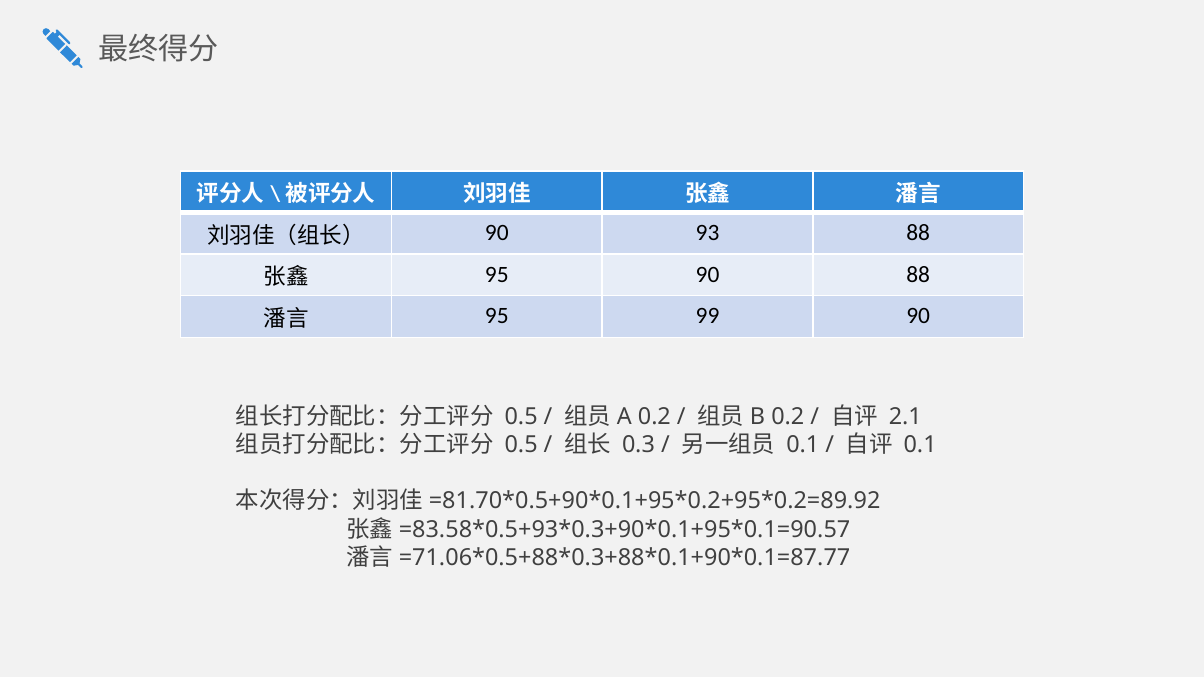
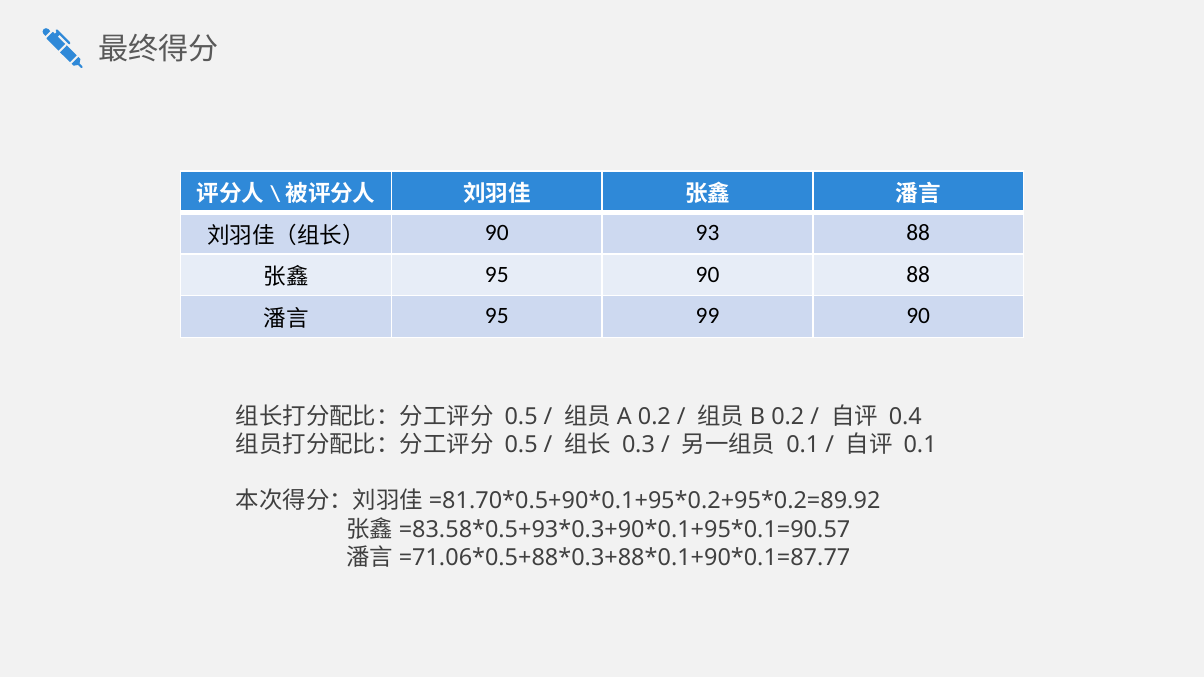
2.1: 2.1 -> 0.4
